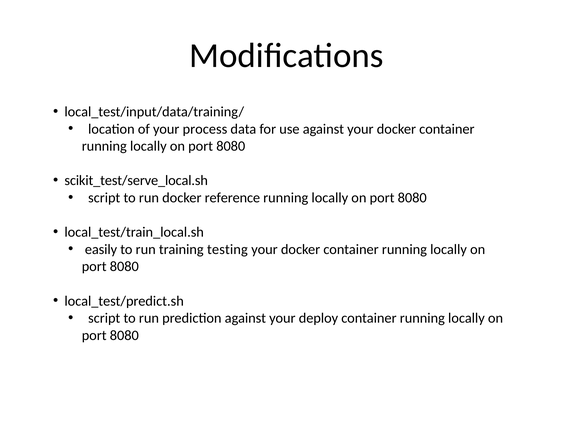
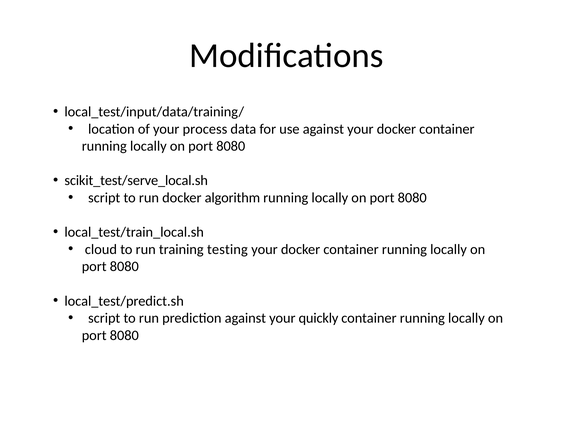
reference: reference -> algorithm
easily: easily -> cloud
deploy: deploy -> quickly
